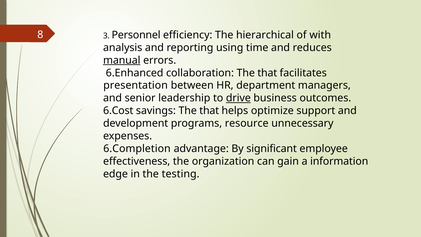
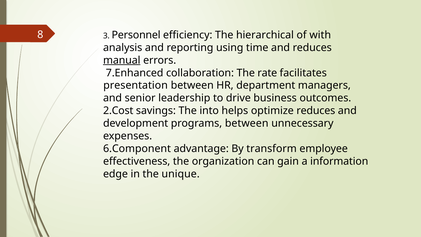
6.Enhanced: 6.Enhanced -> 7.Enhanced
collaboration The that: that -> rate
drive underline: present -> none
6.Cost: 6.Cost -> 2.Cost
savings The that: that -> into
optimize support: support -> reduces
programs resource: resource -> between
6.Completion: 6.Completion -> 6.Component
significant: significant -> transform
testing: testing -> unique
